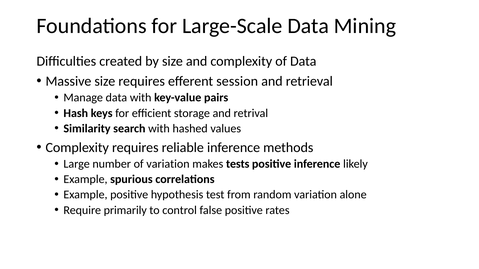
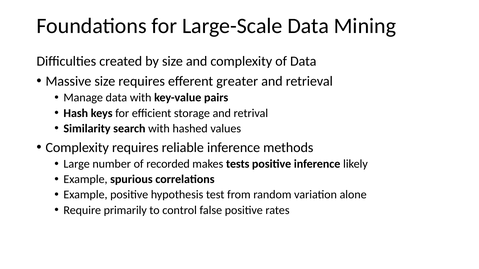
session: session -> greater
of variation: variation -> recorded
